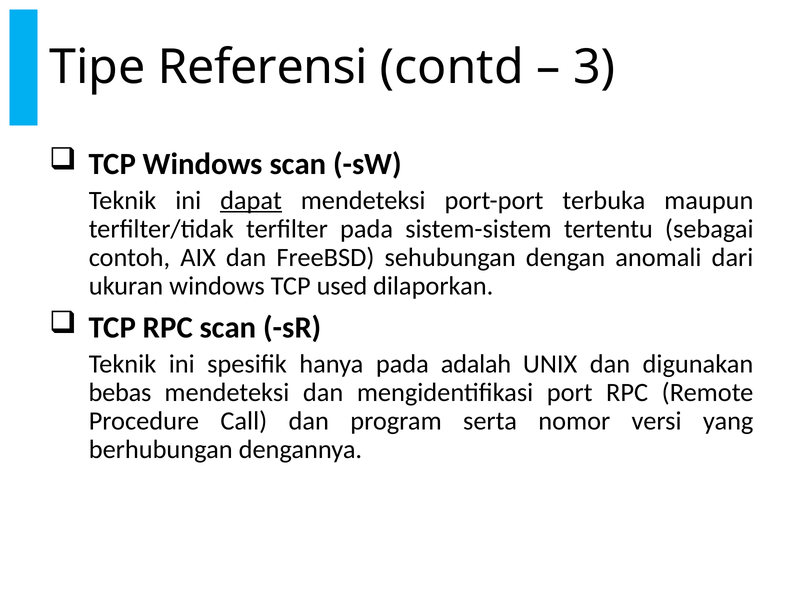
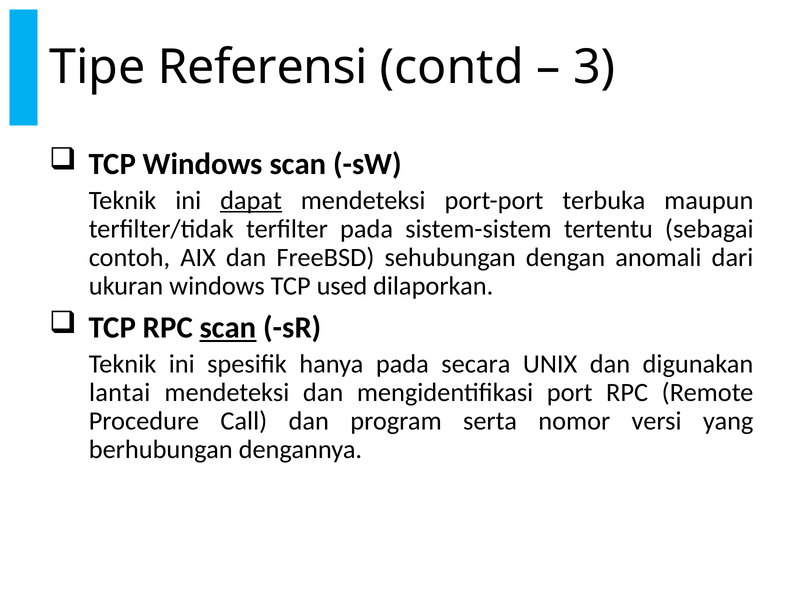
scan at (228, 328) underline: none -> present
adalah: adalah -> secara
bebas: bebas -> lantai
